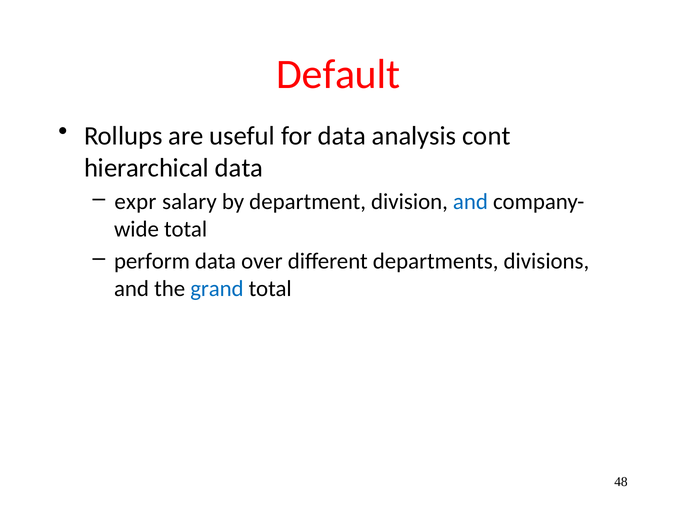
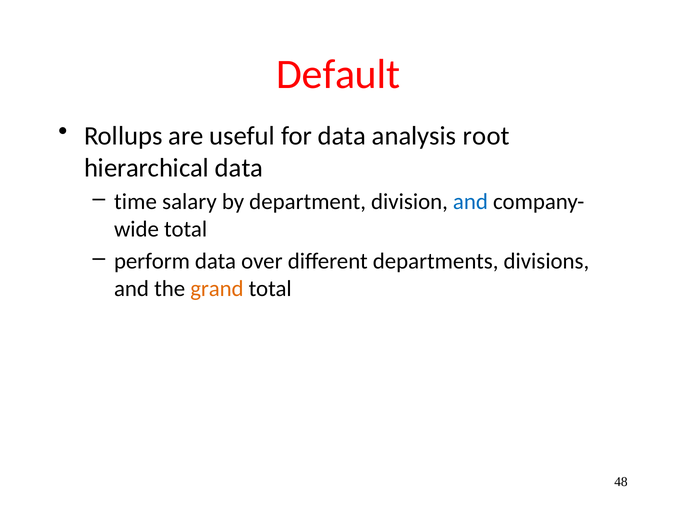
cont: cont -> root
expr: expr -> time
grand colour: blue -> orange
